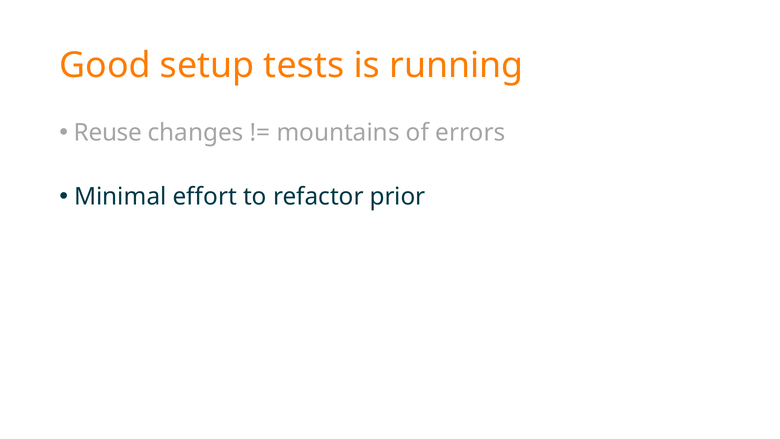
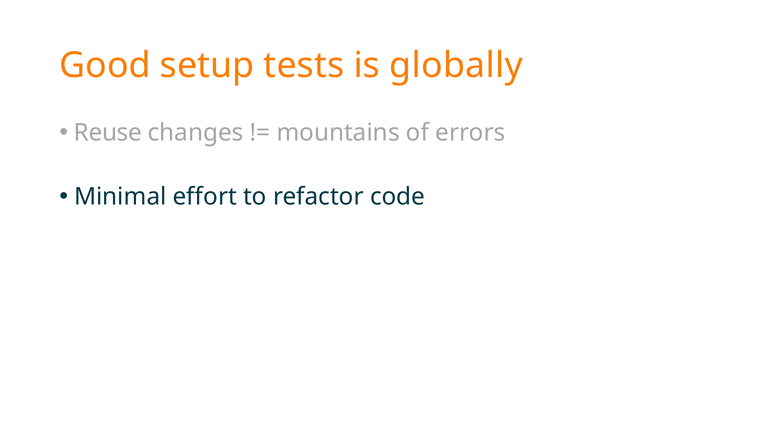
running: running -> globally
prior: prior -> code
